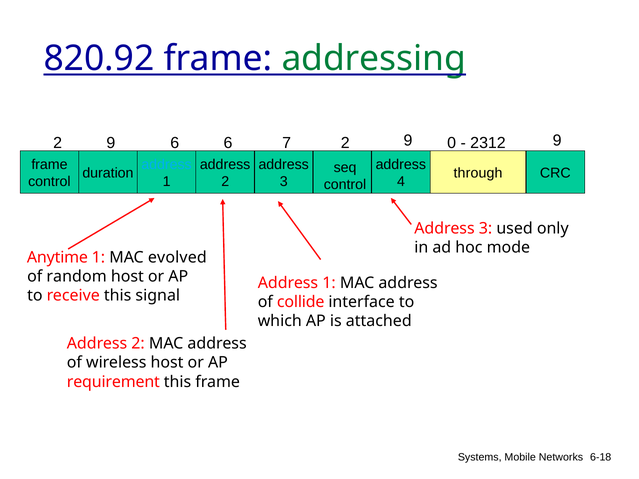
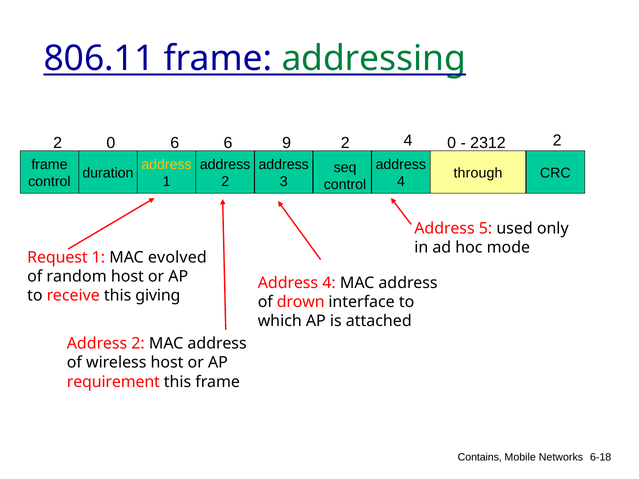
820.92: 820.92 -> 806.11
9 at (111, 143): 9 -> 0
7: 7 -> 9
9 at (408, 141): 9 -> 4
2312 9: 9 -> 2
address at (167, 165) colour: light blue -> yellow
3 at (486, 228): 3 -> 5
Anytime: Anytime -> Request
1 at (329, 283): 1 -> 4
signal: signal -> giving
collide: collide -> drown
Systems: Systems -> Contains
